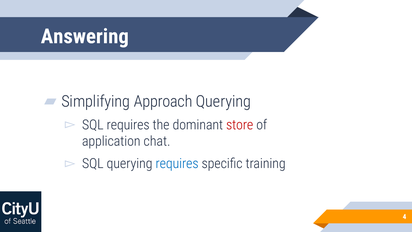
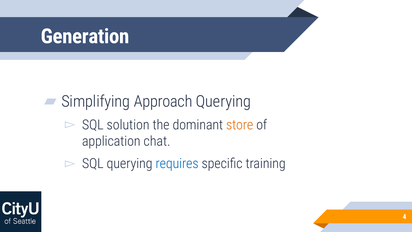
Answering: Answering -> Generation
SQL requires: requires -> solution
store colour: red -> orange
